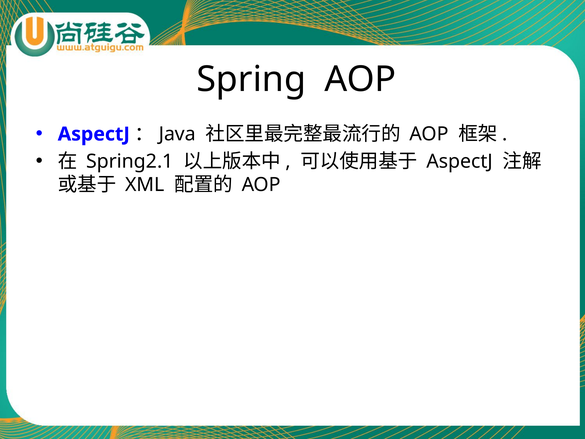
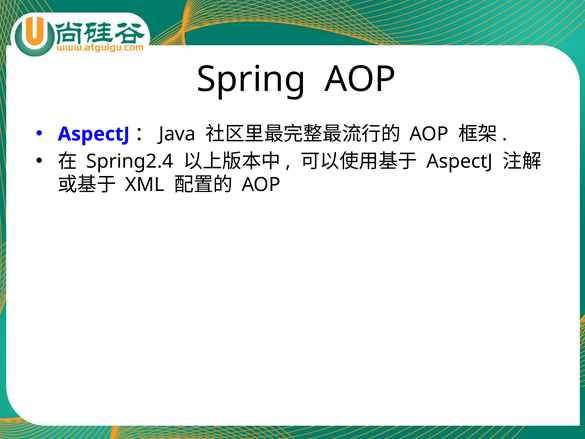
Spring2.1: Spring2.1 -> Spring2.4
